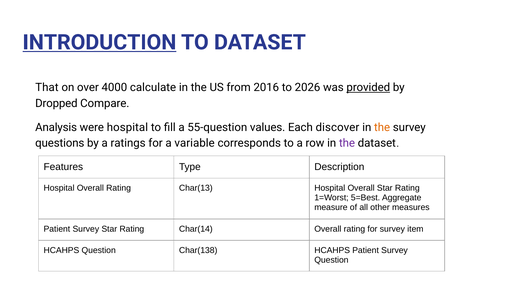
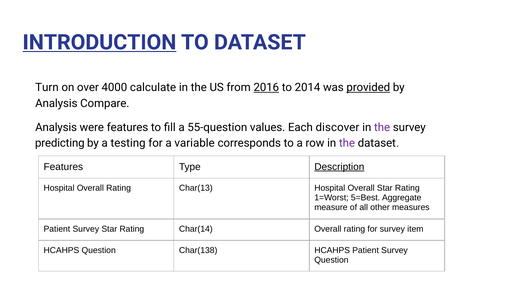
That: That -> Turn
2016 underline: none -> present
2026: 2026 -> 2014
Dropped at (56, 103): Dropped -> Analysis
were hospital: hospital -> features
the at (382, 128) colour: orange -> purple
questions: questions -> predicting
ratings: ratings -> testing
Description underline: none -> present
